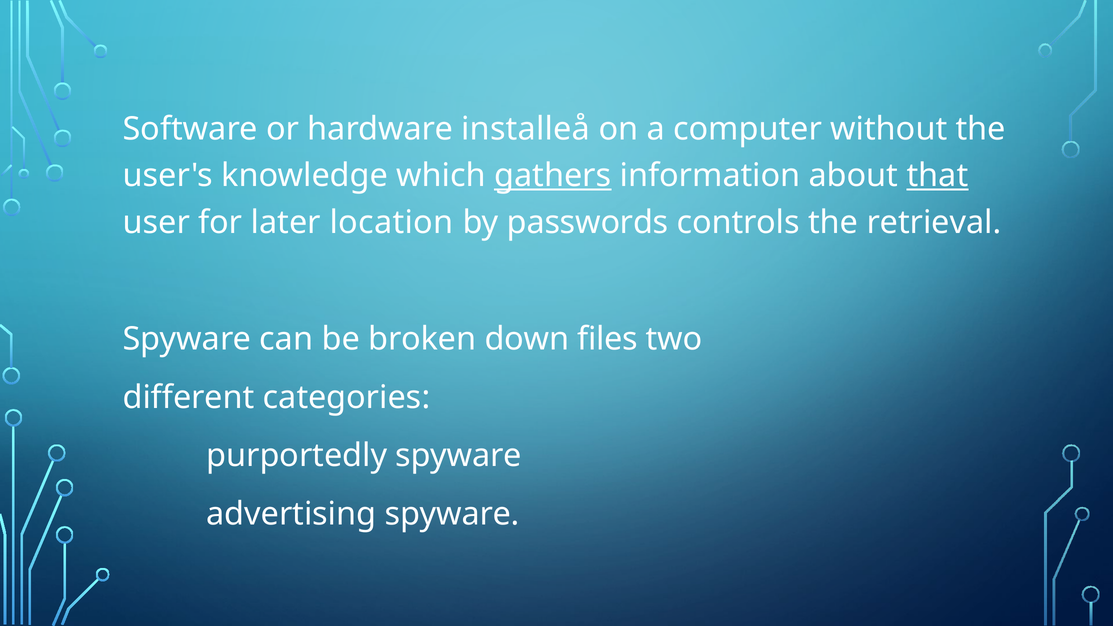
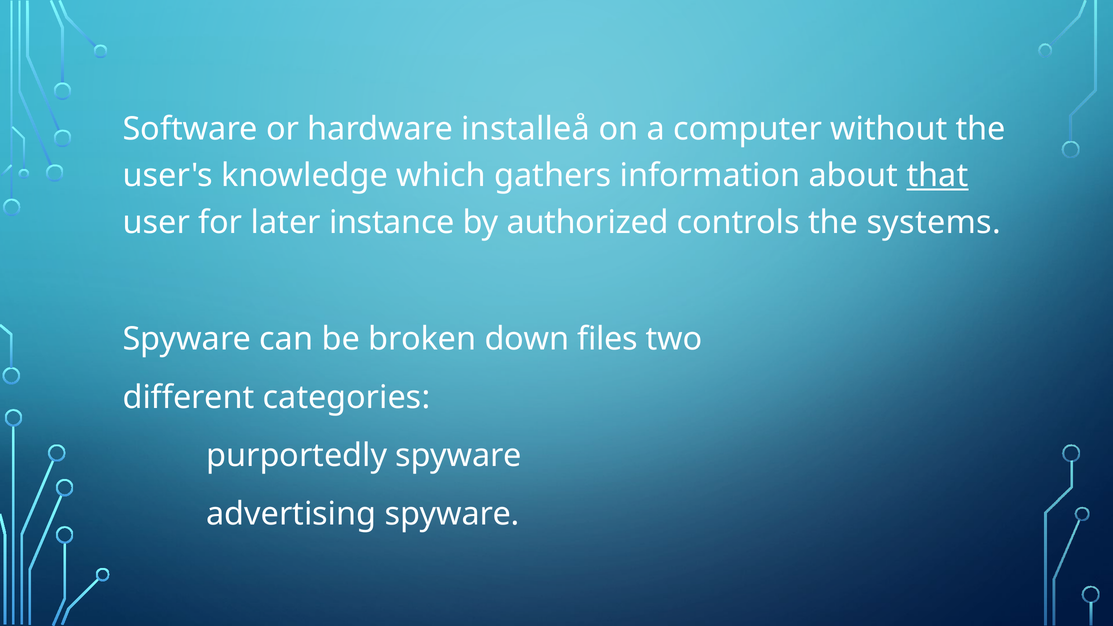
gathers underline: present -> none
location: location -> instance
passwords: passwords -> authorized
retrieval: retrieval -> systems
